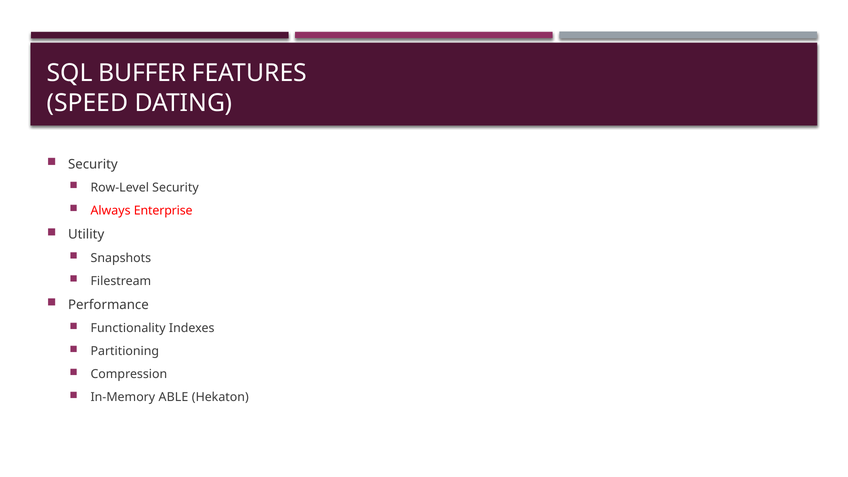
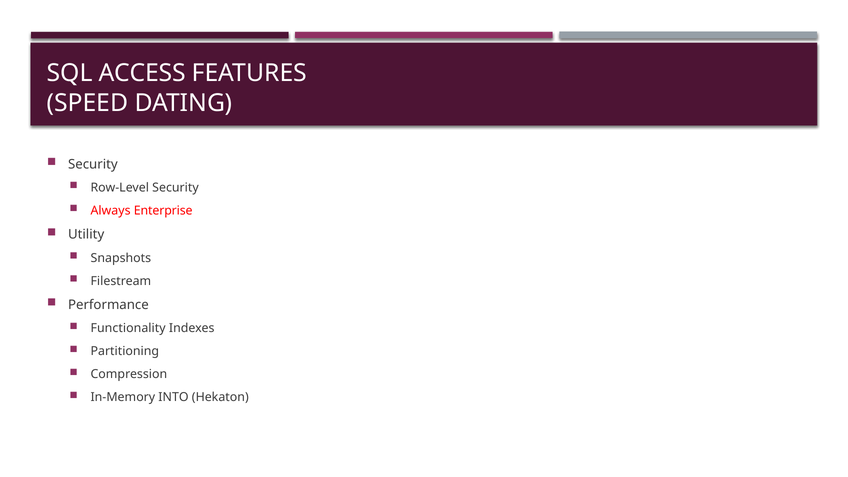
BUFFER: BUFFER -> ACCESS
ABLE: ABLE -> INTO
